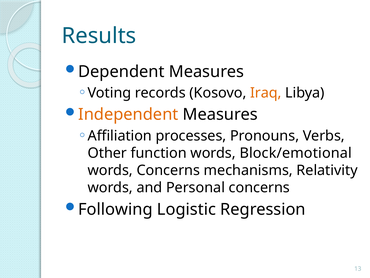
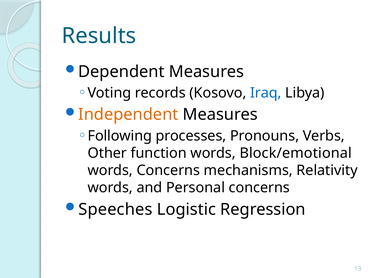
Iraq colour: orange -> blue
Affiliation: Affiliation -> Following
Following: Following -> Speeches
